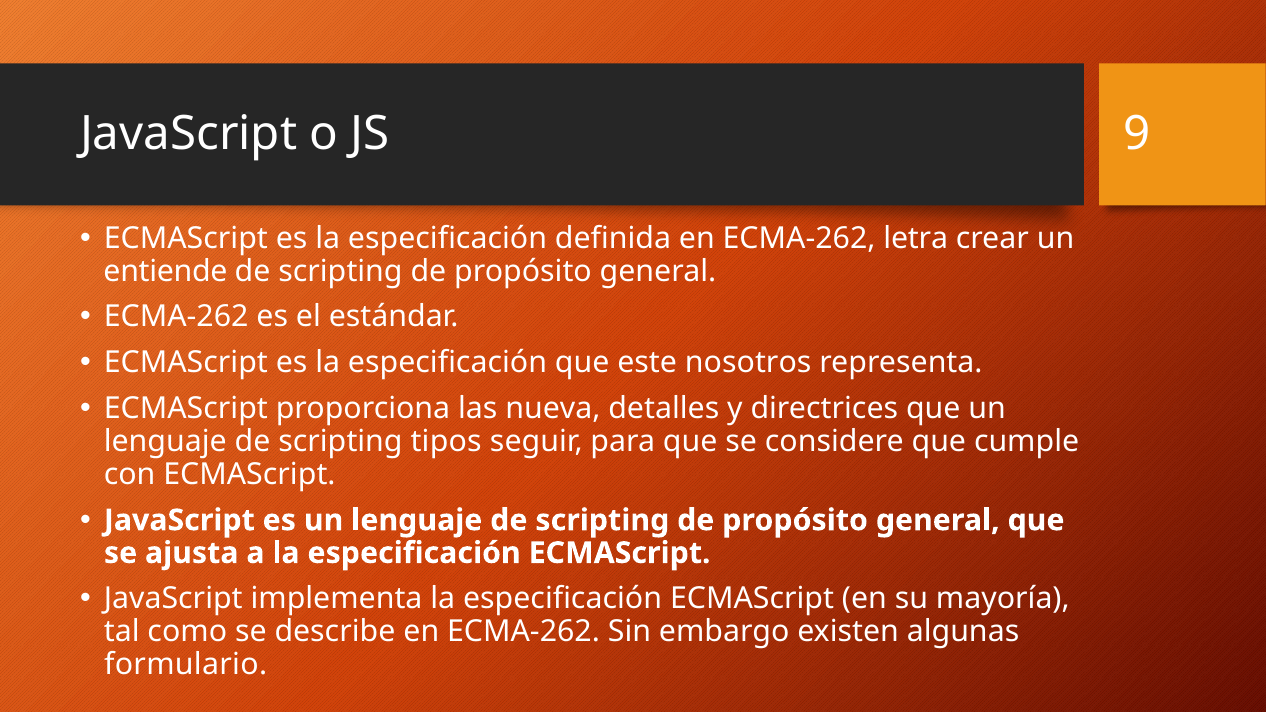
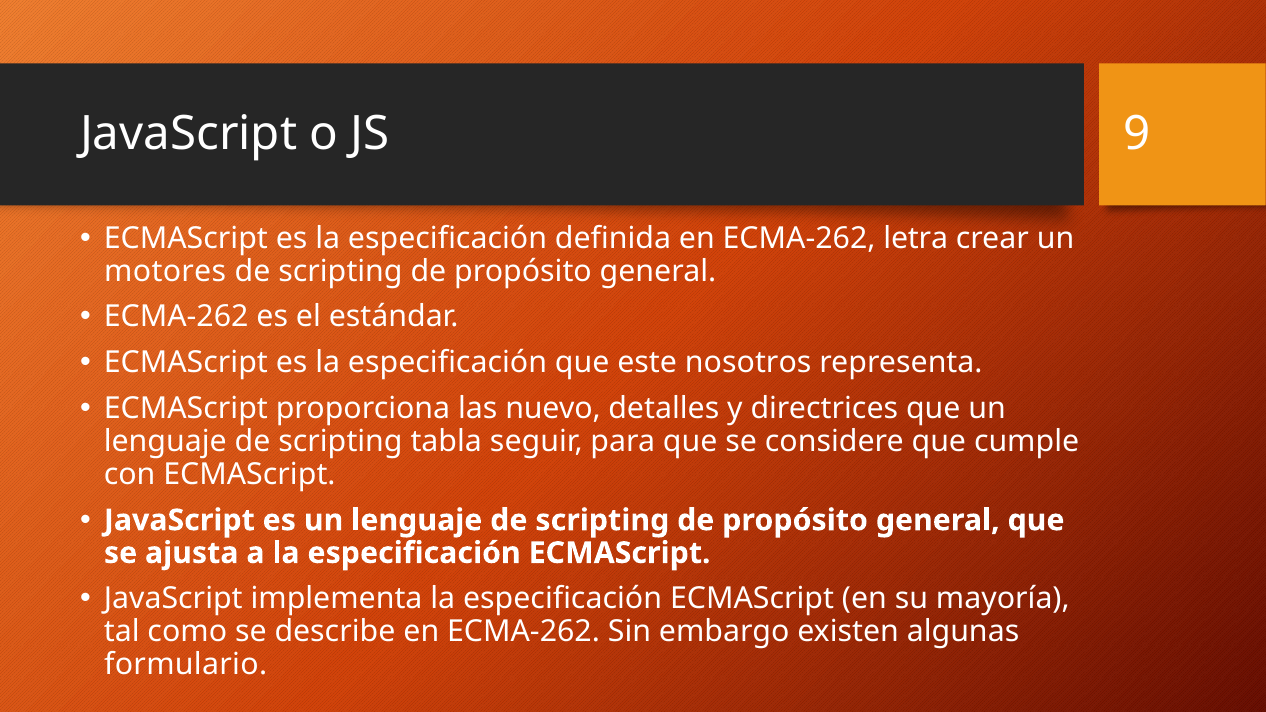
entiende: entiende -> motores
nueva: nueva -> nuevo
tipos: tipos -> tabla
